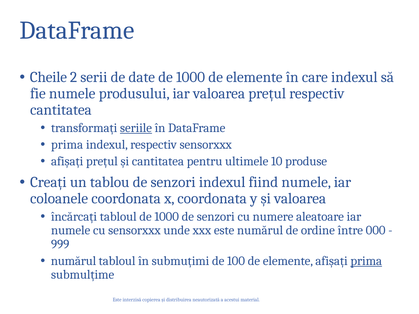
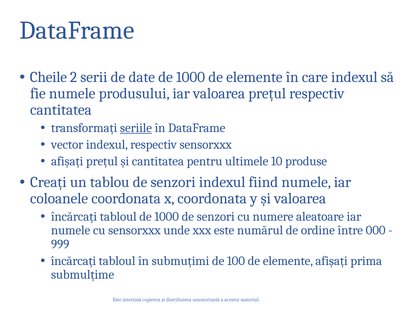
prima at (67, 145): prima -> vector
numărul at (73, 261): numărul -> încărcați
prima at (366, 261) underline: present -> none
